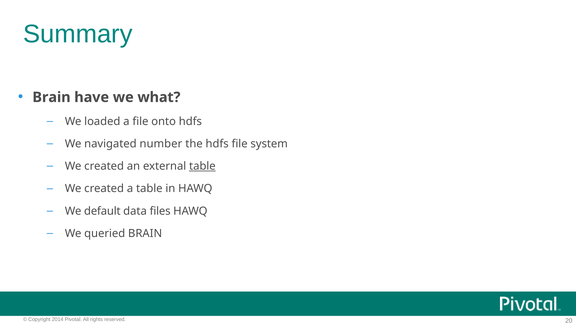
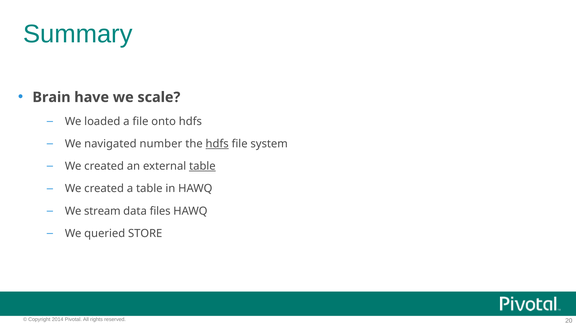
what: what -> scale
hdfs at (217, 144) underline: none -> present
default: default -> stream
queried BRAIN: BRAIN -> STORE
